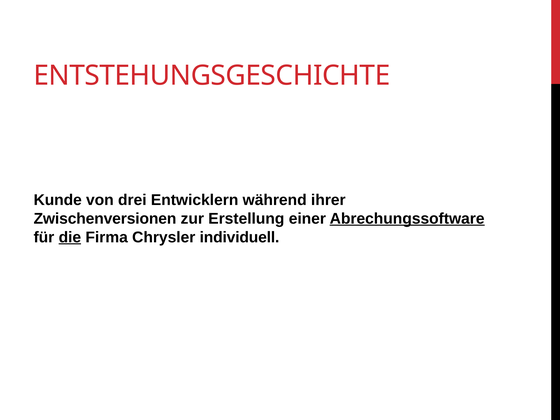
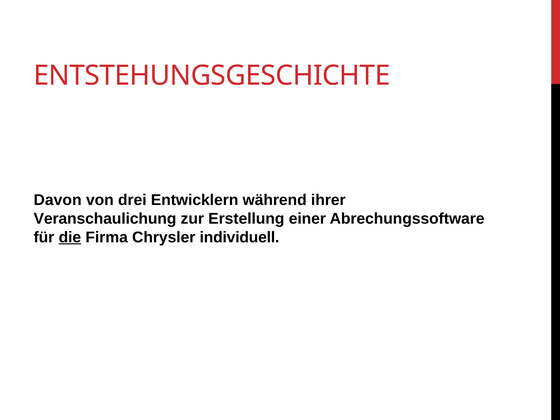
Kunde: Kunde -> Davon
Zwischenversionen: Zwischenversionen -> Veranschaulichung
Abrechungssoftware underline: present -> none
